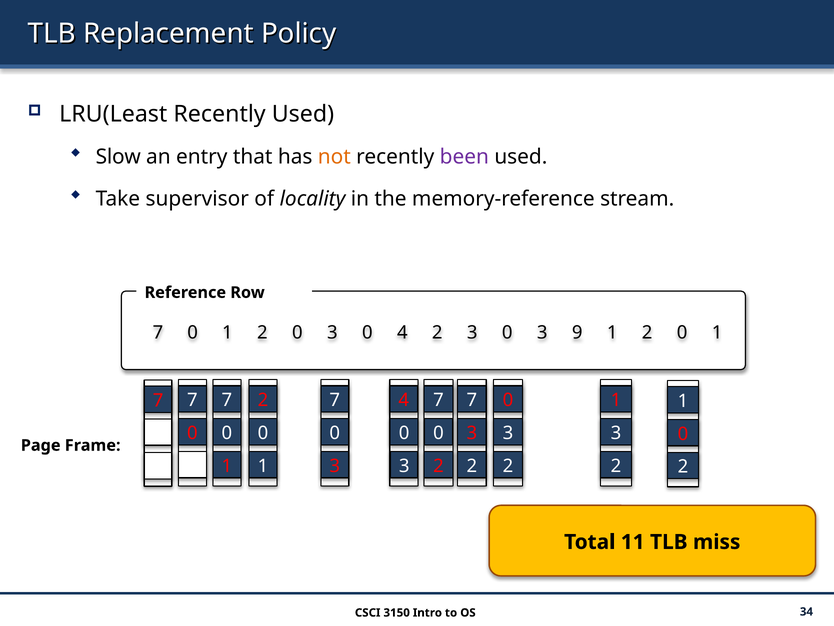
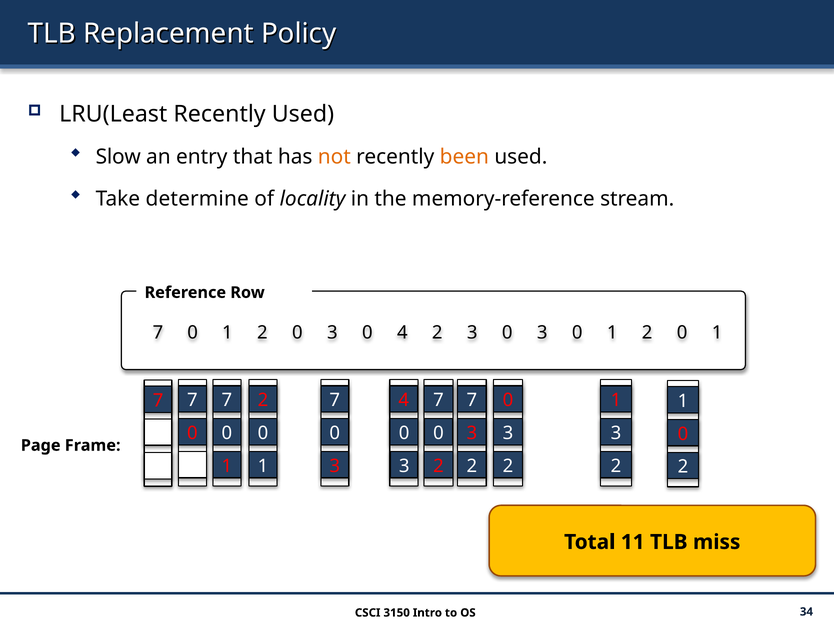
been colour: purple -> orange
supervisor: supervisor -> determine
0 9: 9 -> 0
